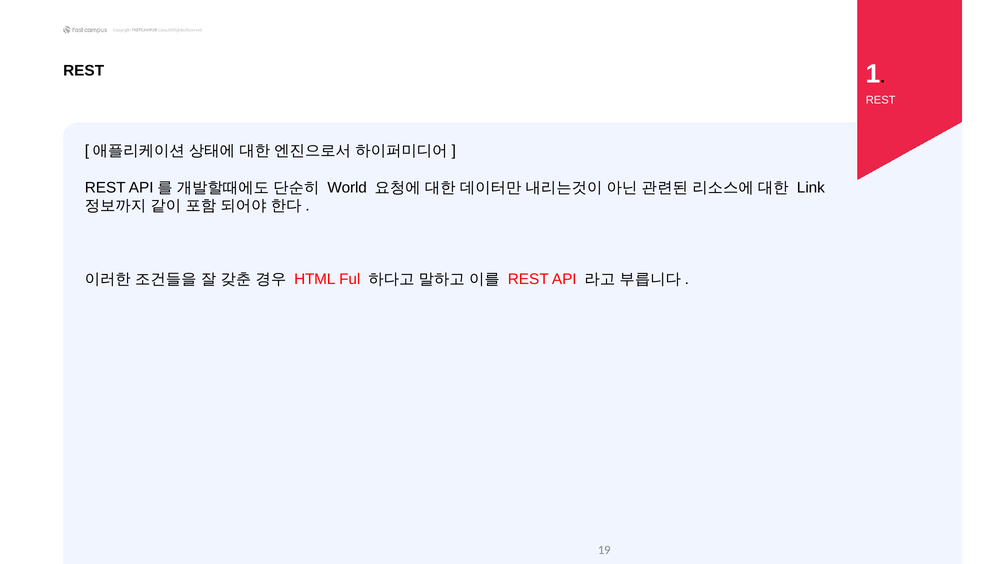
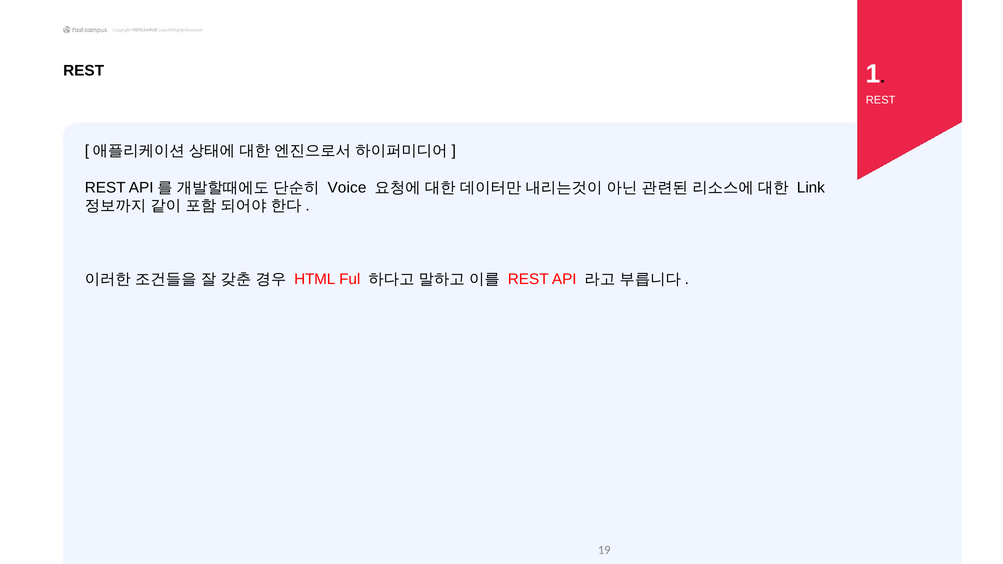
World: World -> Voice
